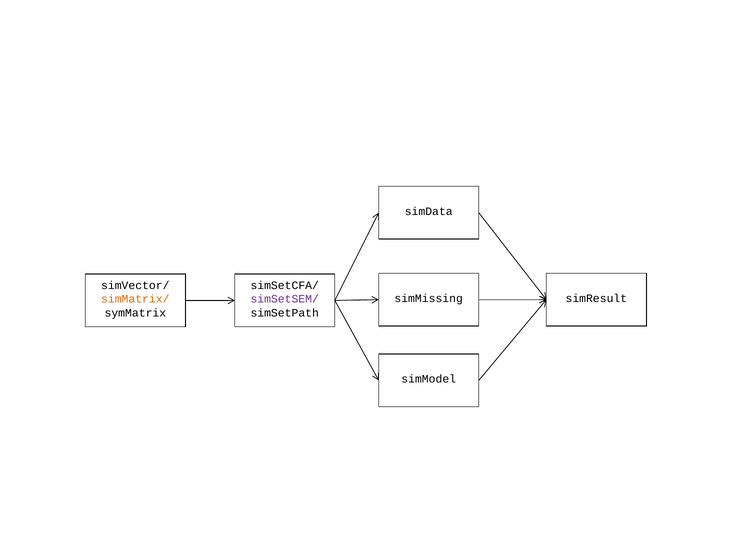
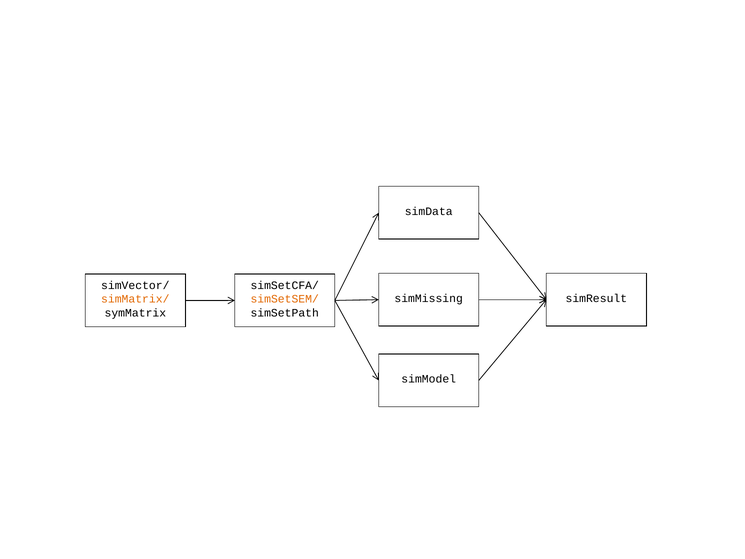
simSetSEM/ colour: purple -> orange
